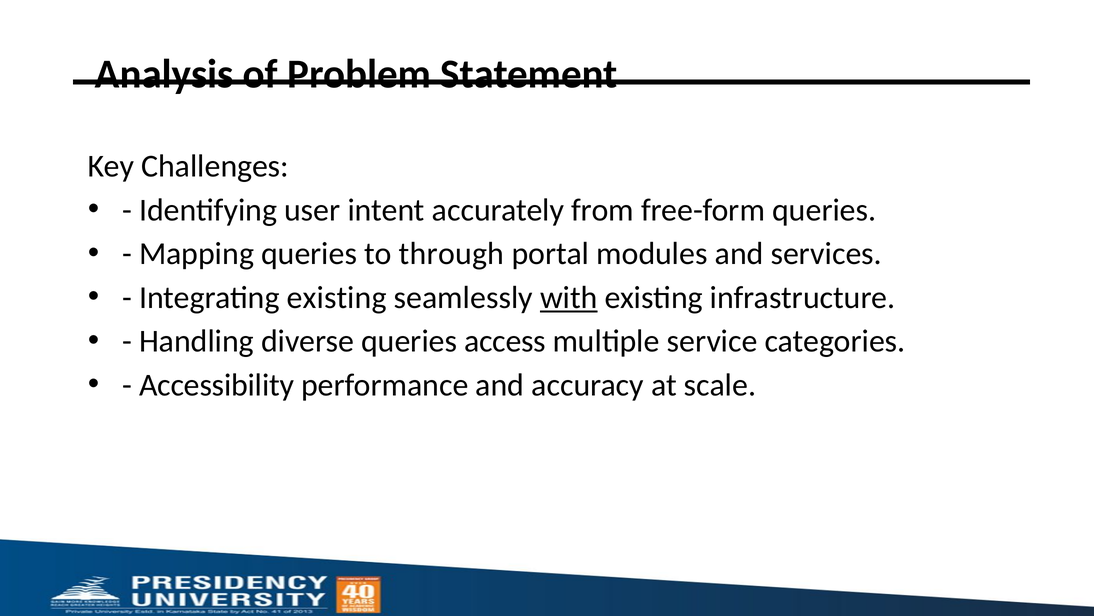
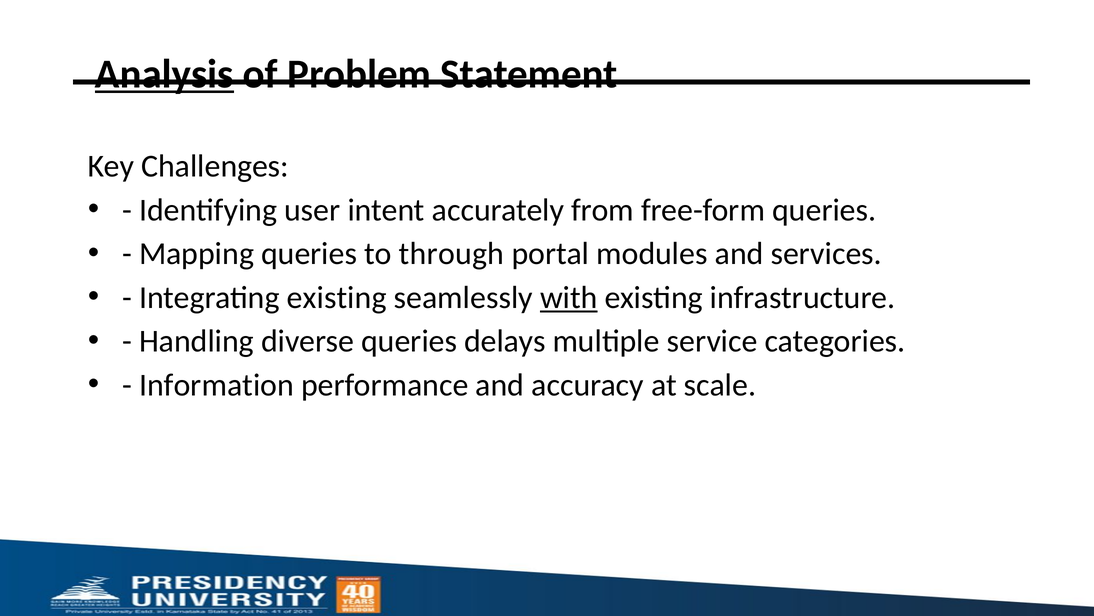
Analysis underline: none -> present
access: access -> delays
Accessibility: Accessibility -> Information
